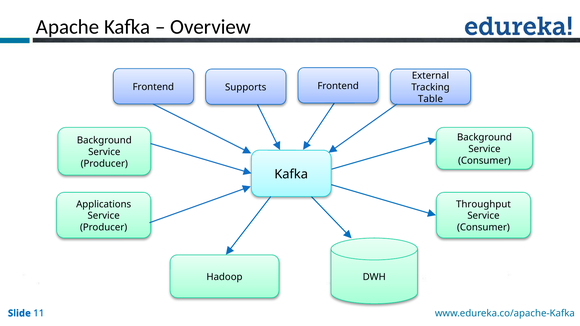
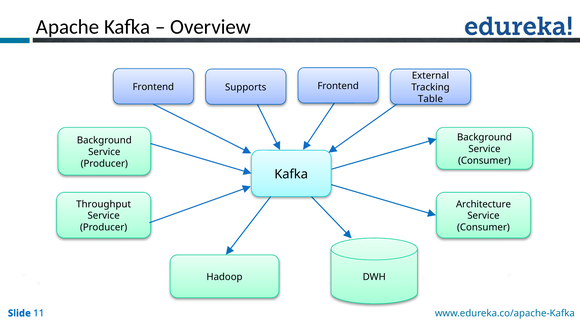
Applications: Applications -> Throughput
Throughput: Throughput -> Architecture
